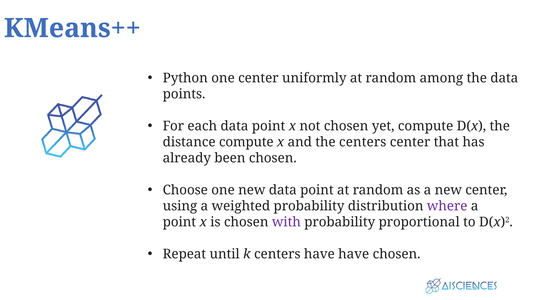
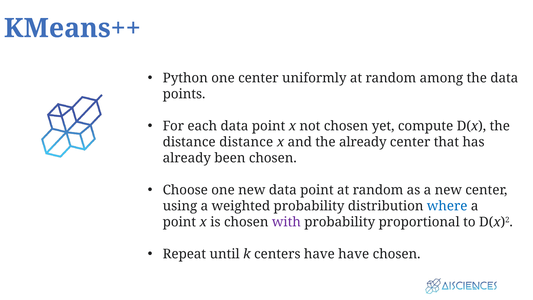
distance compute: compute -> distance
the centers: centers -> already
where colour: purple -> blue
